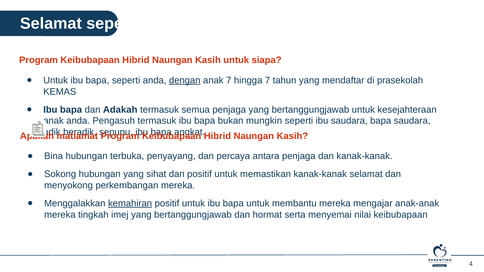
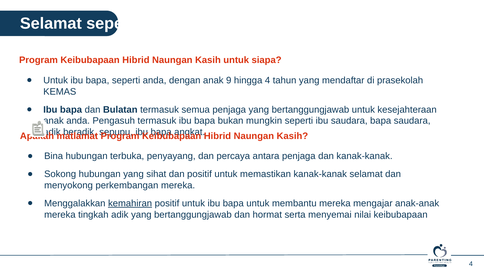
dengan underline: present -> none
anak 7: 7 -> 9
hingga 7: 7 -> 4
Adakah: Adakah -> Bulatan
tingkah imej: imej -> adik
